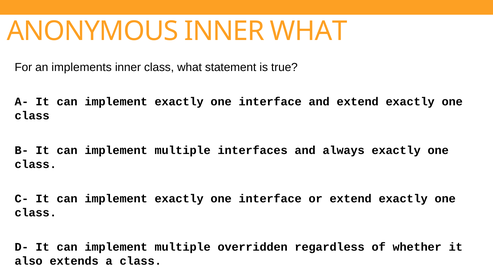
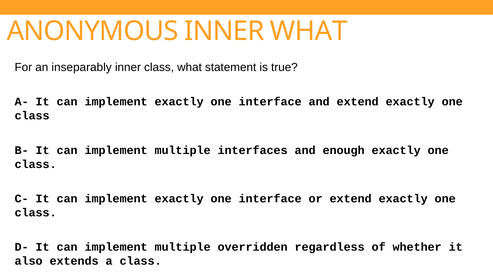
implements: implements -> inseparably
always: always -> enough
